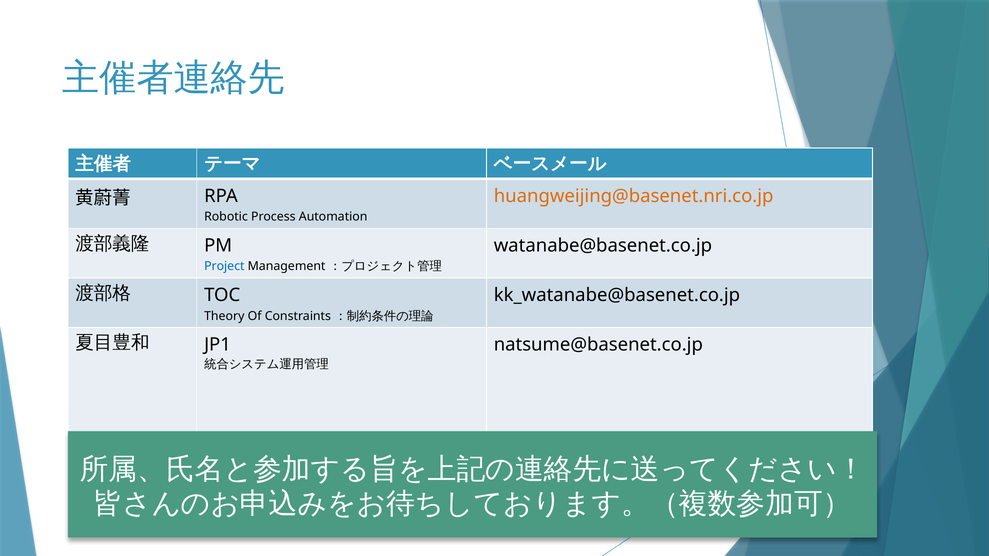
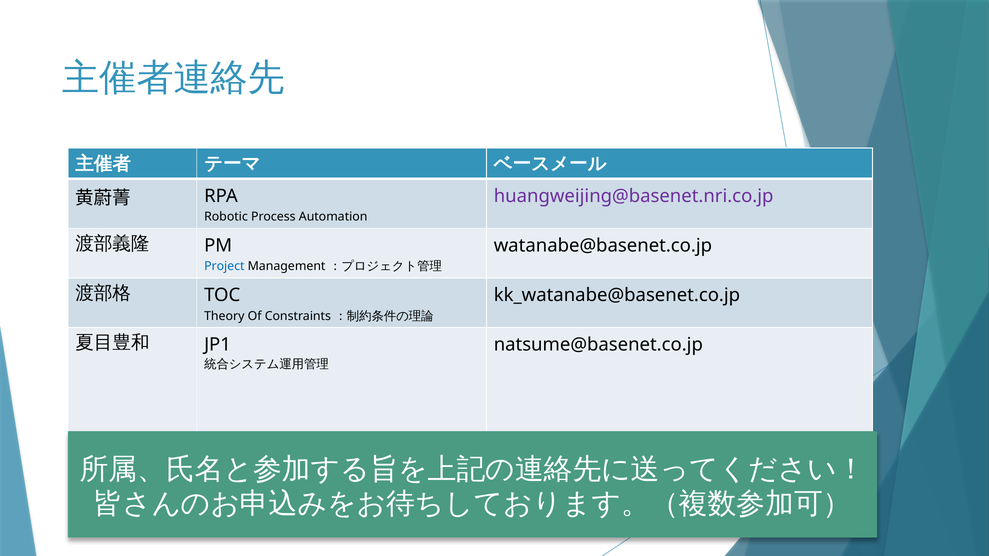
huangweijing@basenet.nri.co.jp colour: orange -> purple
